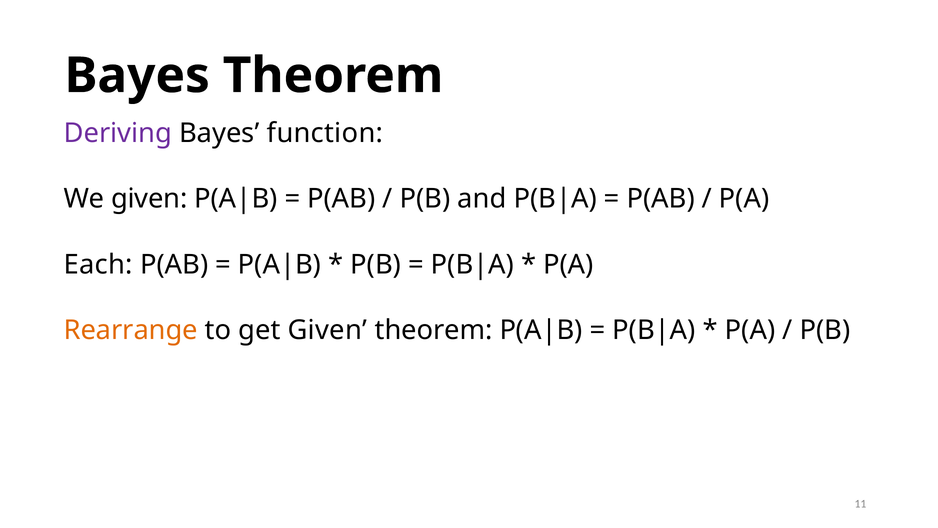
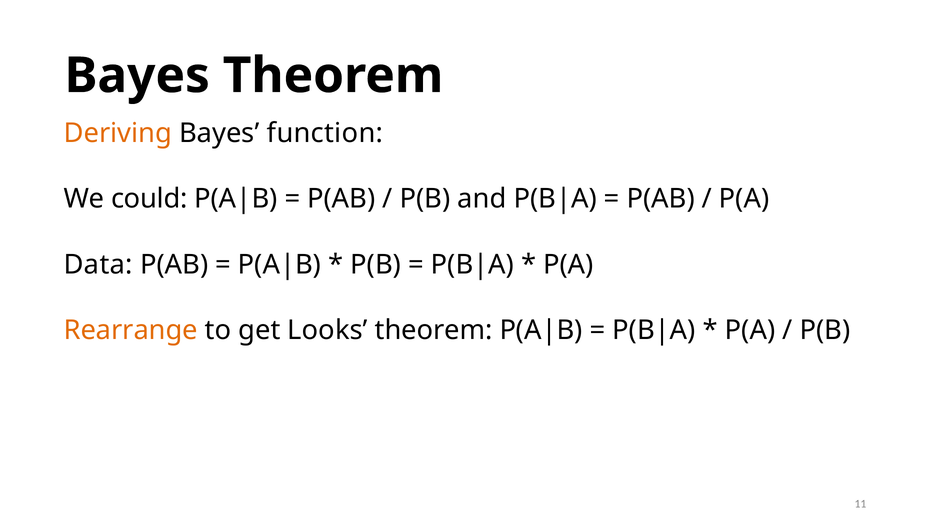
Deriving colour: purple -> orange
We given: given -> could
Each: Each -> Data
get Given: Given -> Looks
